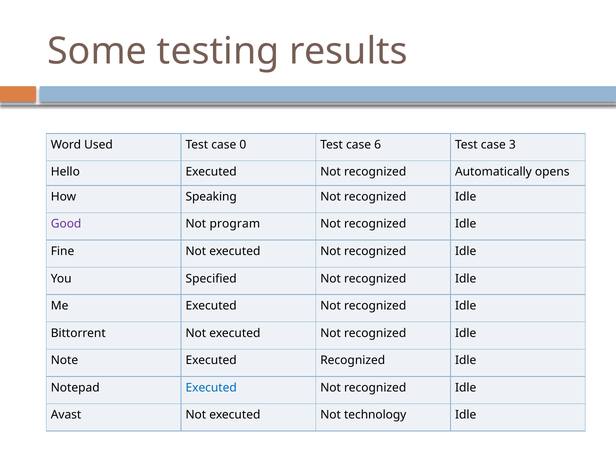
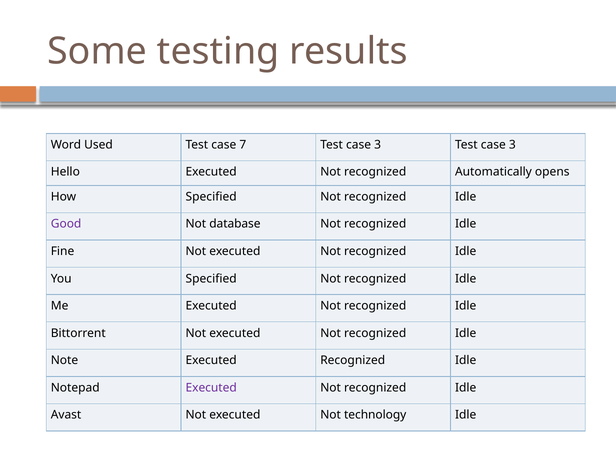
0: 0 -> 7
6 at (378, 145): 6 -> 3
How Speaking: Speaking -> Specified
program: program -> database
Executed at (211, 388) colour: blue -> purple
